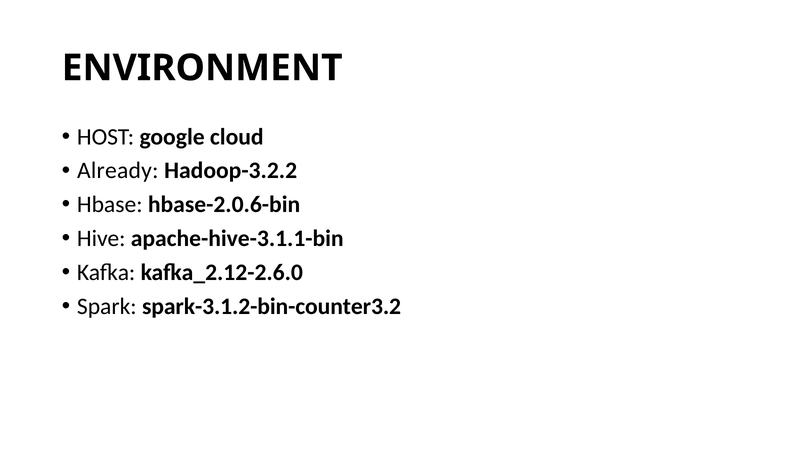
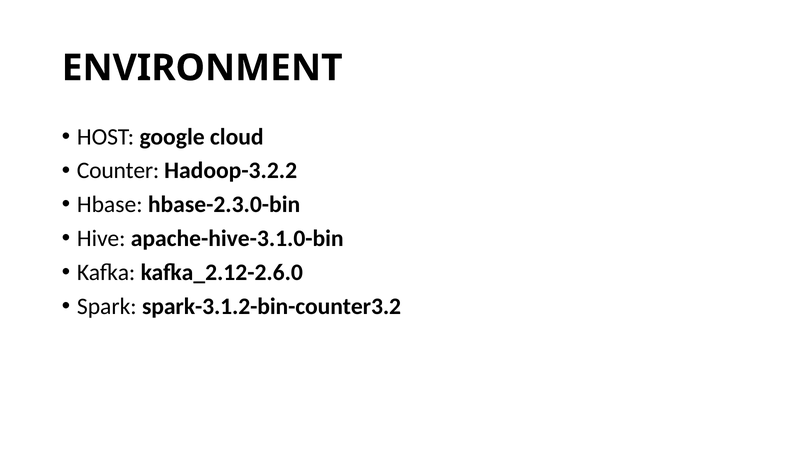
Already: Already -> Counter
hbase-2.0.6-bin: hbase-2.0.6-bin -> hbase-2.3.0-bin
apache-hive-3.1.1-bin: apache-hive-3.1.1-bin -> apache-hive-3.1.0-bin
